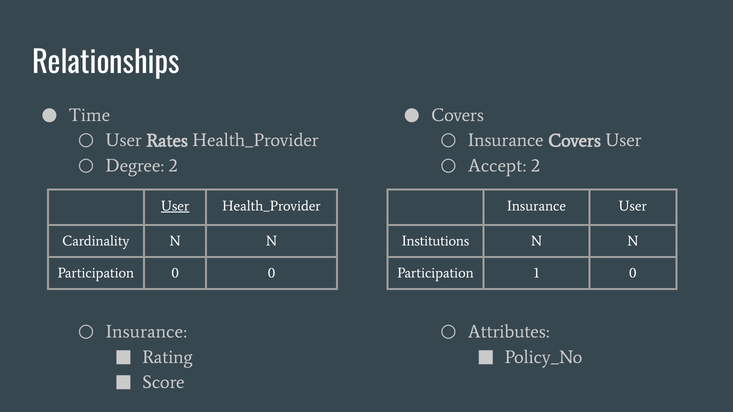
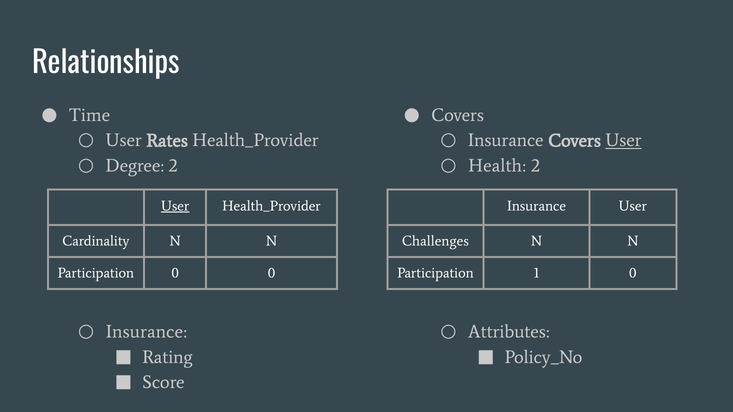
User at (624, 141) underline: none -> present
Accept: Accept -> Health
Institutions: Institutions -> Challenges
